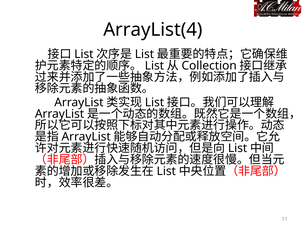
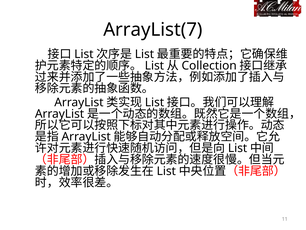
ArrayList(4: ArrayList(4 -> ArrayList(7
